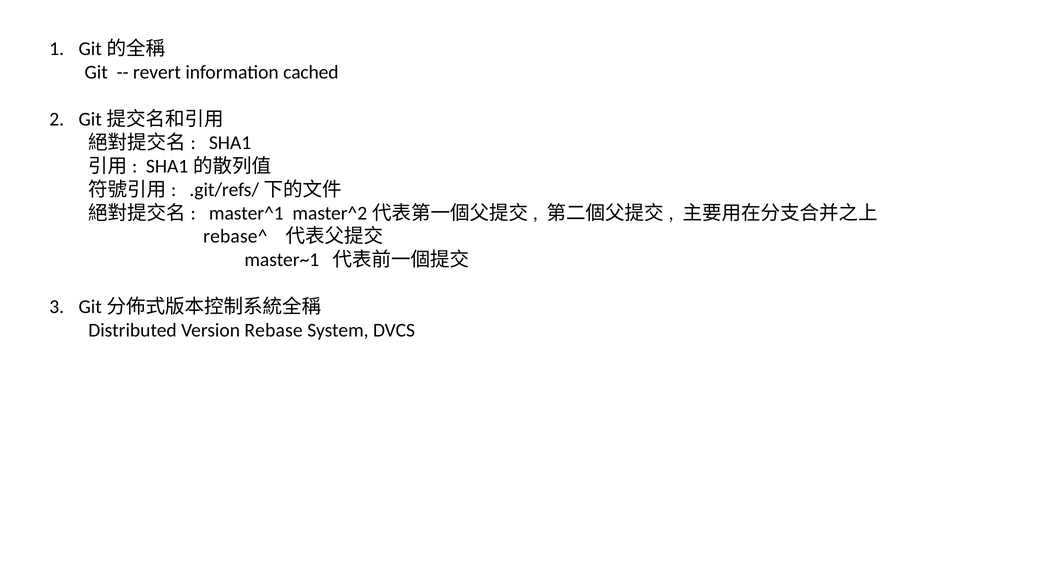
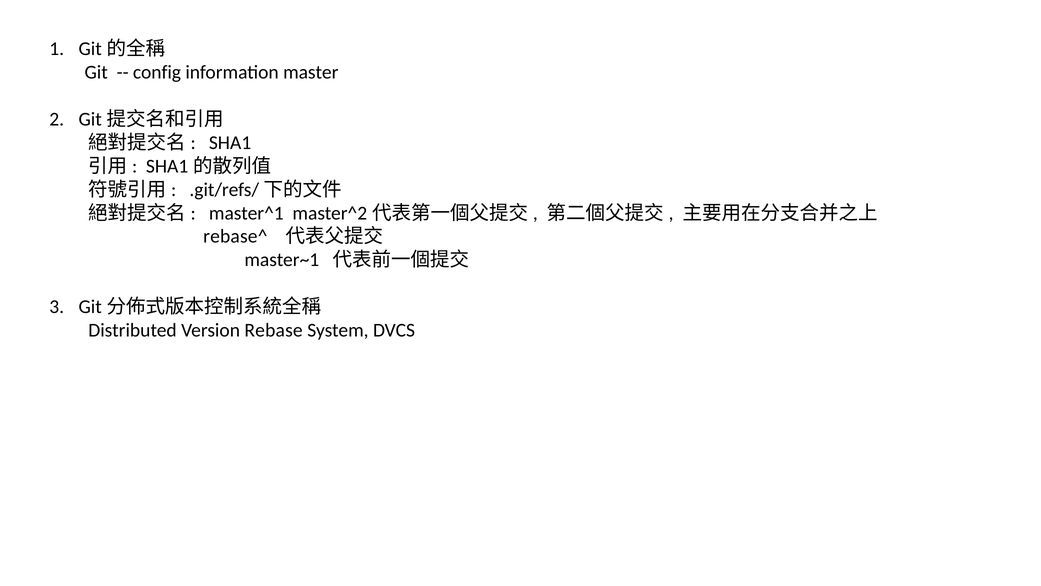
revert: revert -> config
cached: cached -> master
